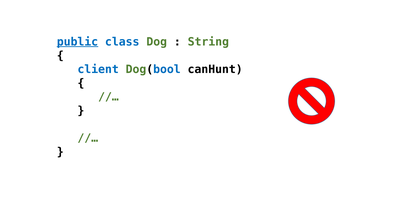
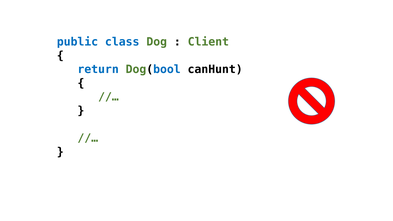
public underline: present -> none
String: String -> Client
client: client -> return
